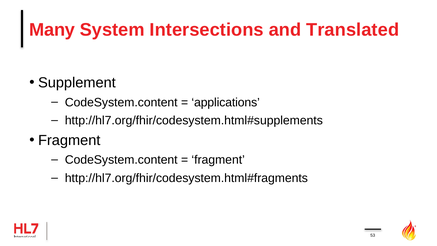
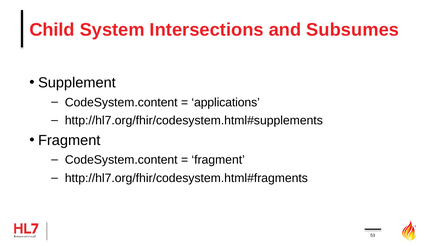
Many: Many -> Child
Translated: Translated -> Subsumes
